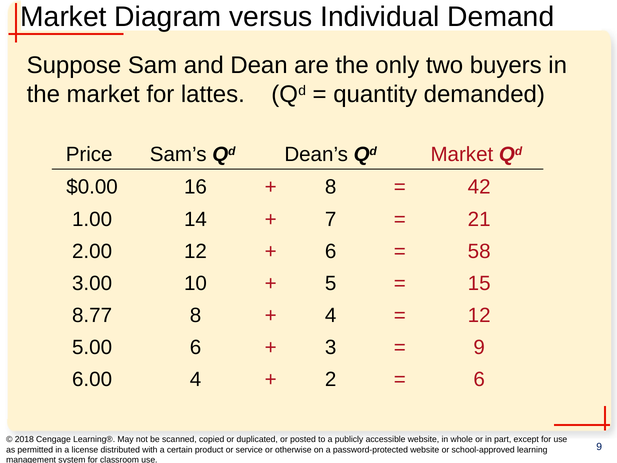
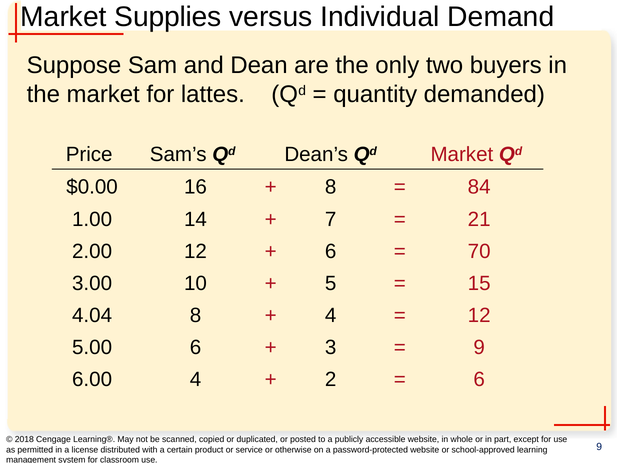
Diagram: Diagram -> Supplies
42: 42 -> 84
58: 58 -> 70
8.77: 8.77 -> 4.04
